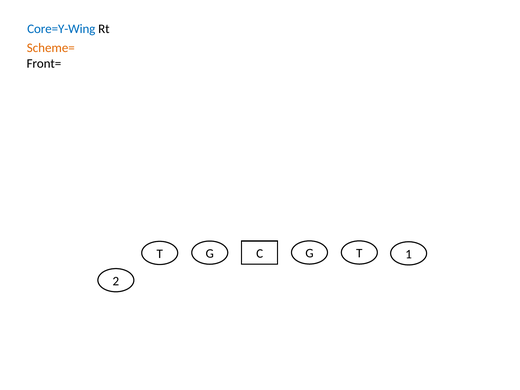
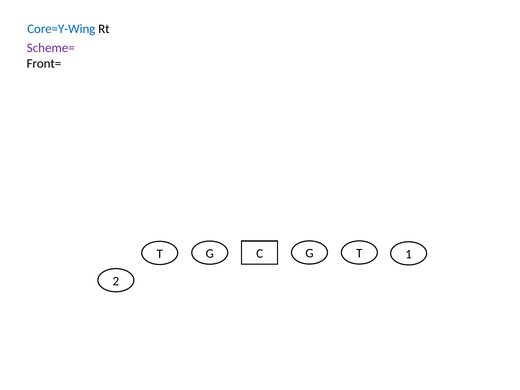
Scheme= colour: orange -> purple
